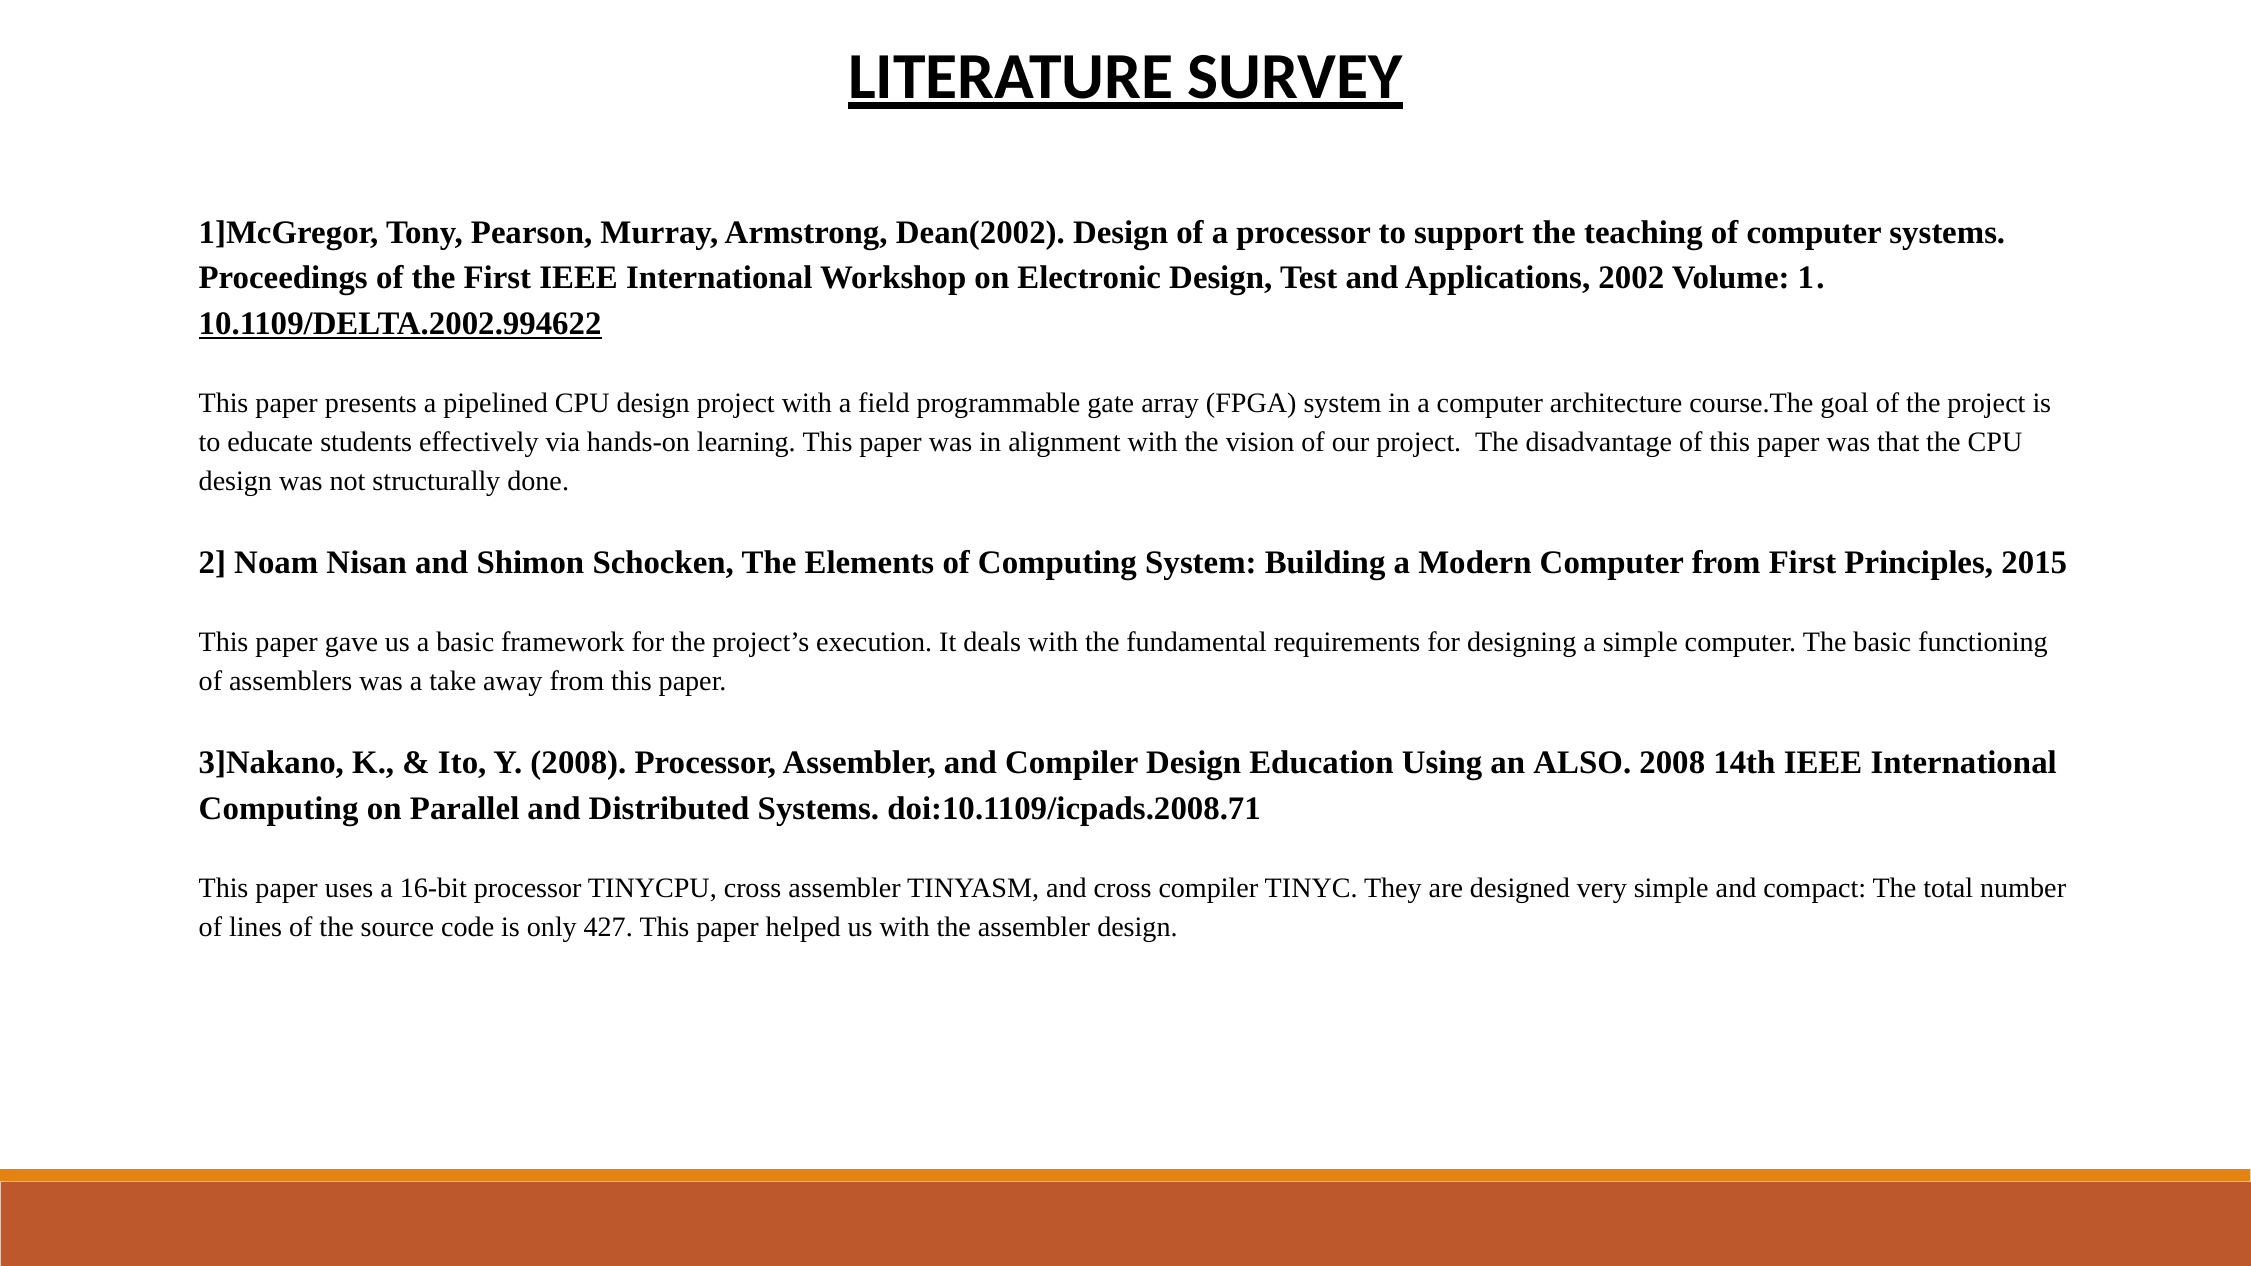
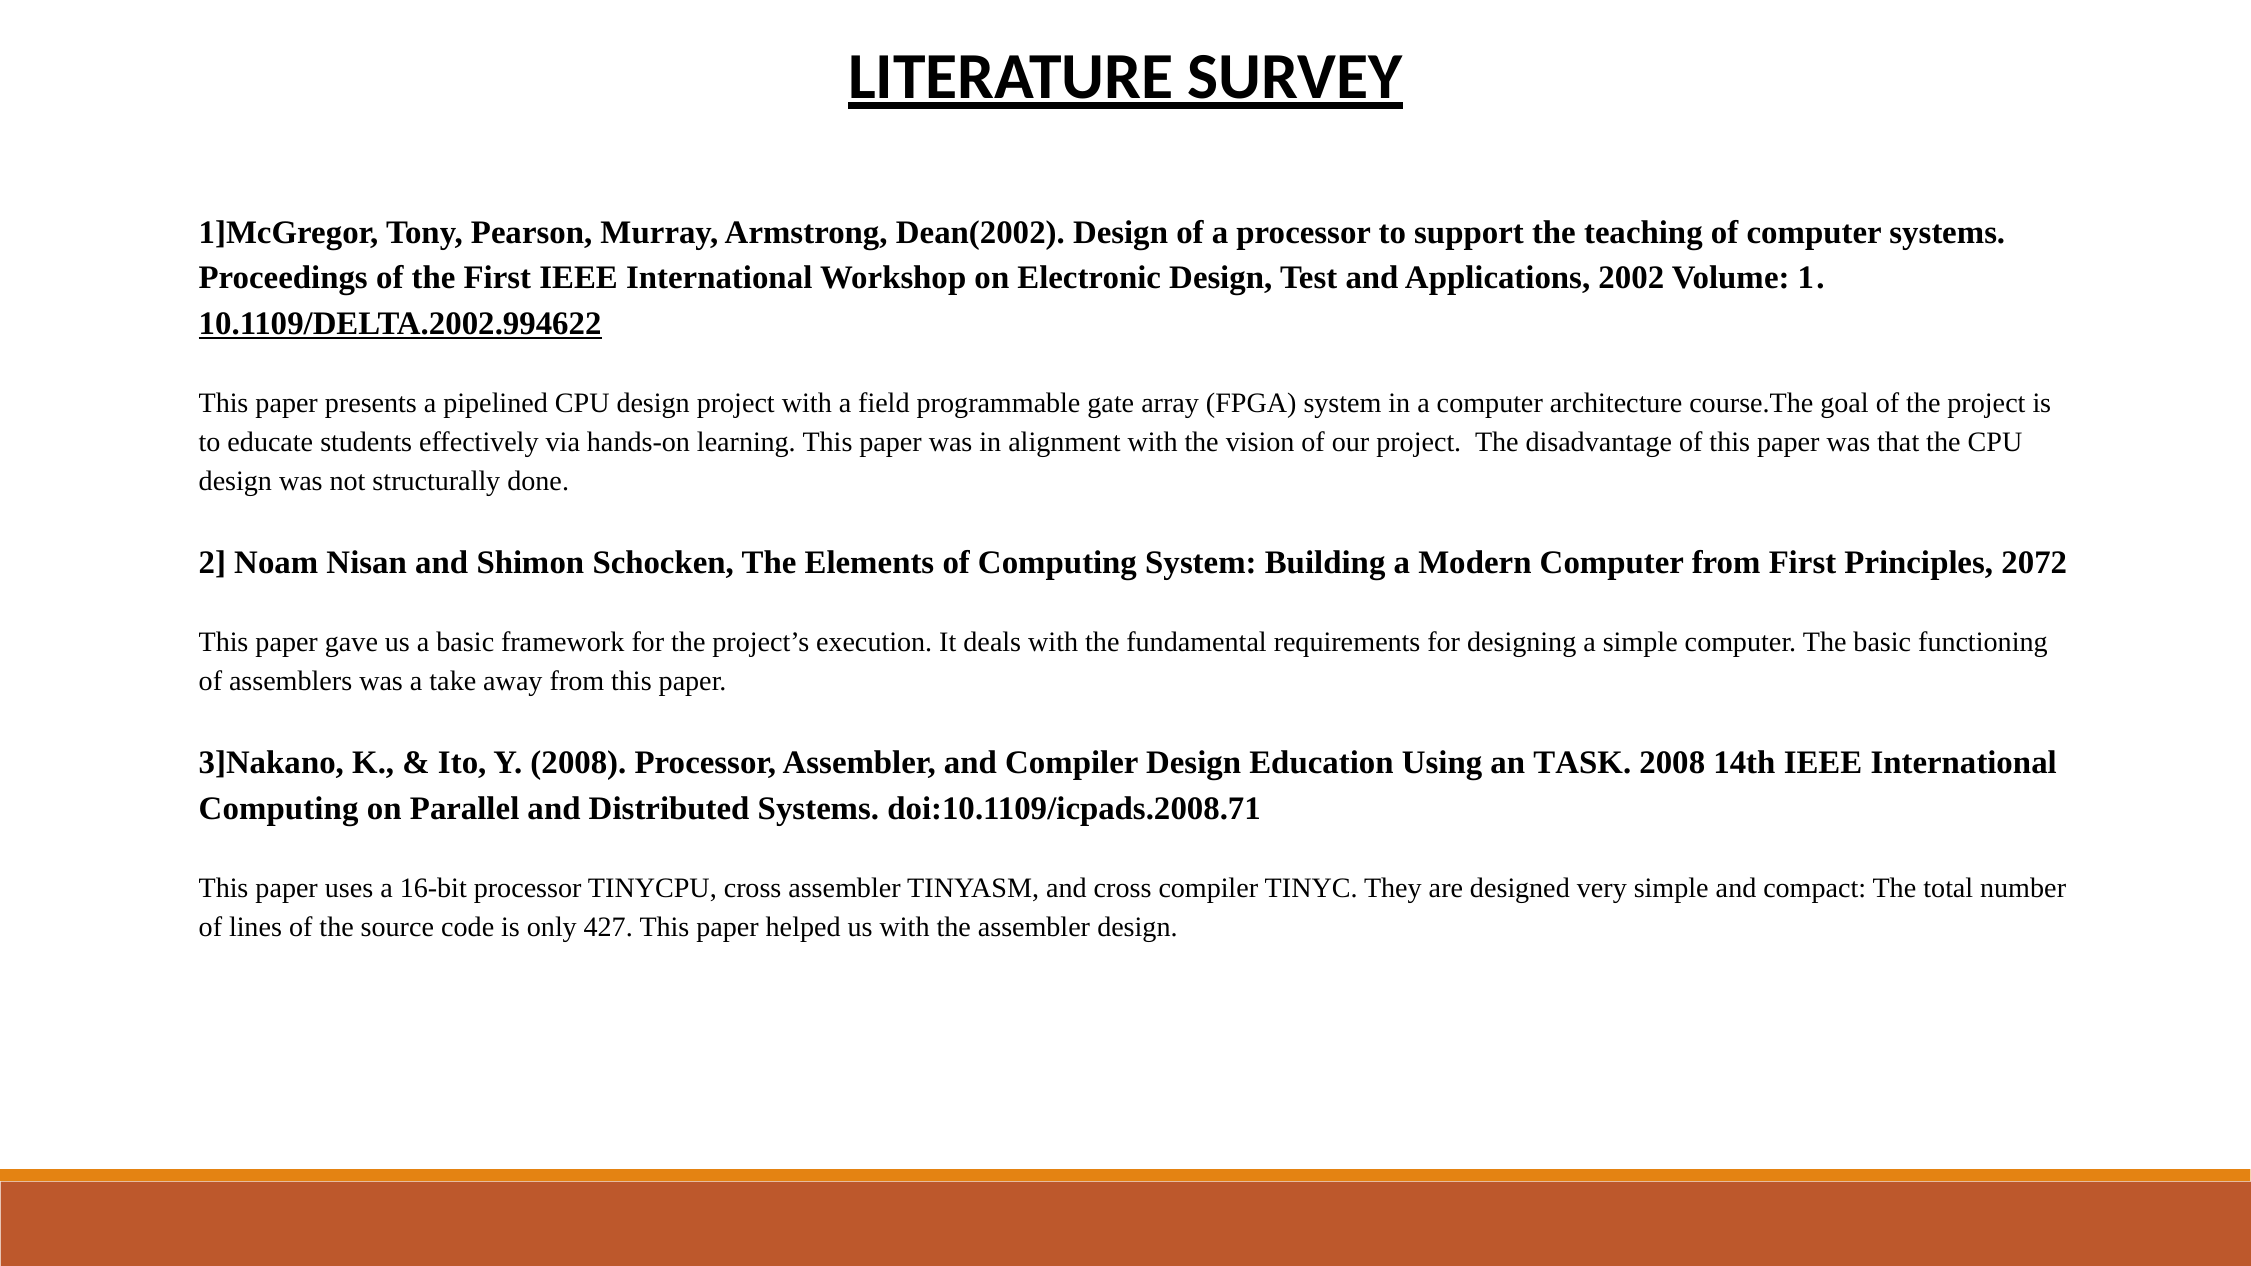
2015: 2015 -> 2072
ALSO: ALSO -> TASK
